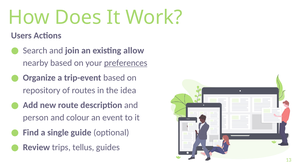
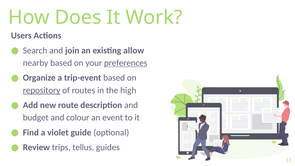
repository underline: none -> present
idea: idea -> high
person: person -> budget
single: single -> violet
